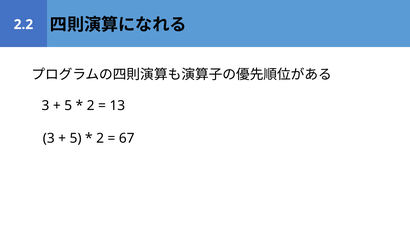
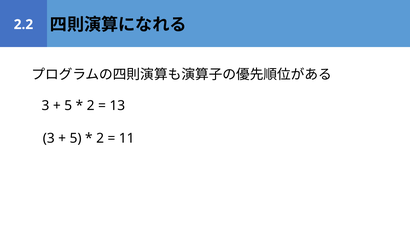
67: 67 -> 11
